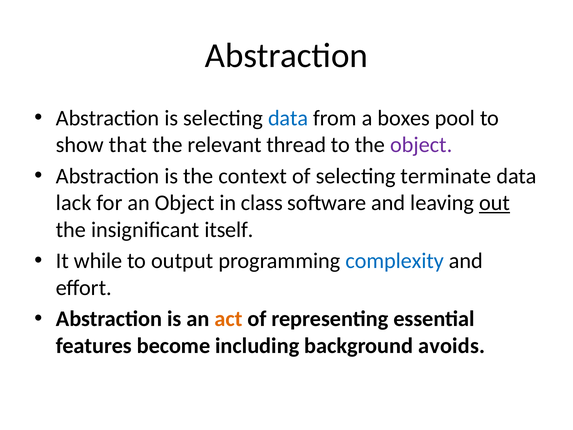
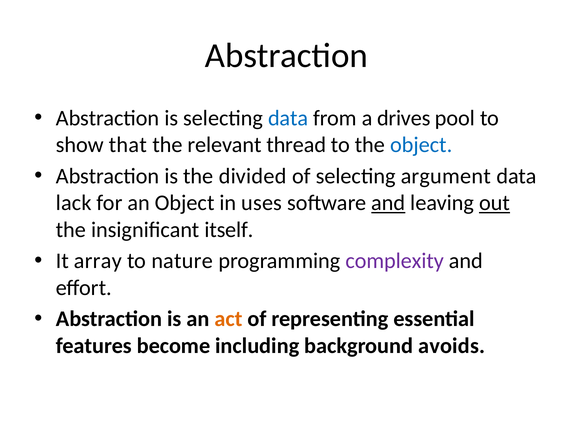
boxes: boxes -> drives
object at (421, 145) colour: purple -> blue
context: context -> divided
terminate: terminate -> argument
class: class -> uses
and at (388, 203) underline: none -> present
while: while -> array
output: output -> nature
complexity colour: blue -> purple
